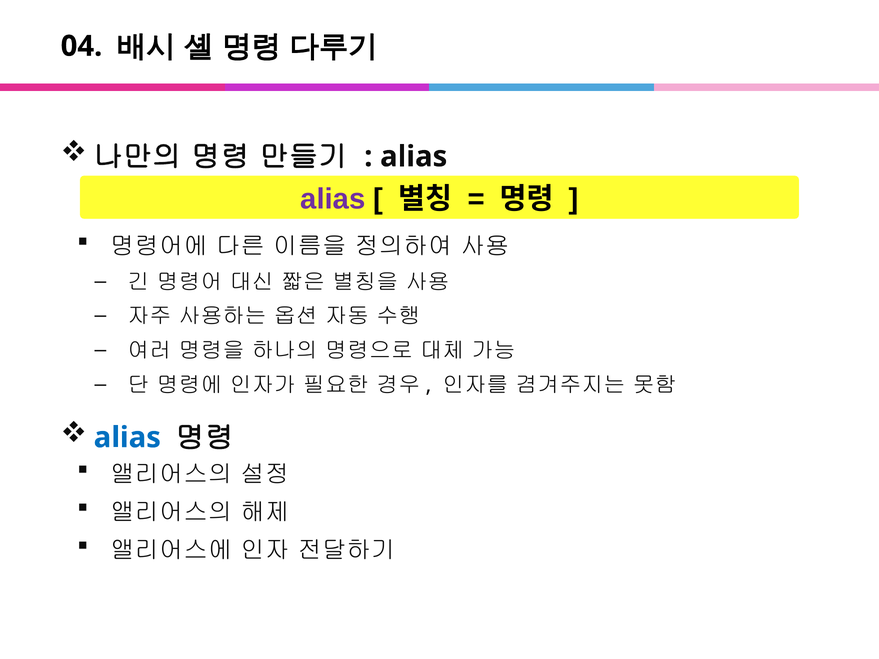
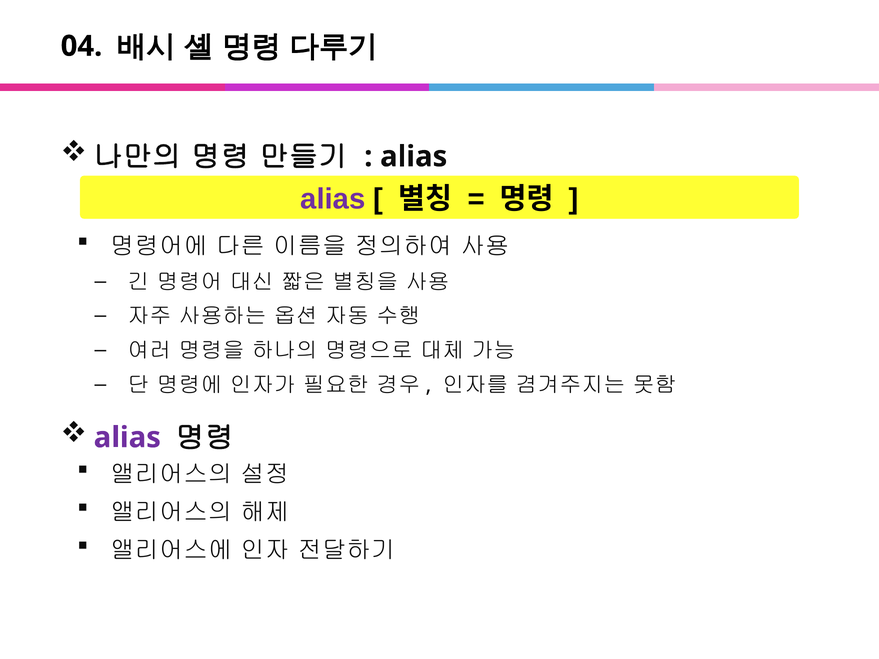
alias at (127, 438) colour: blue -> purple
